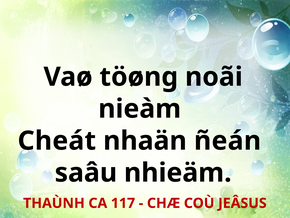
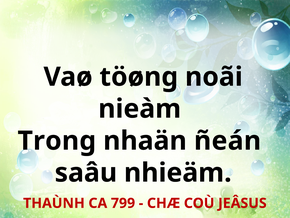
Cheát: Cheát -> Trong
117: 117 -> 799
